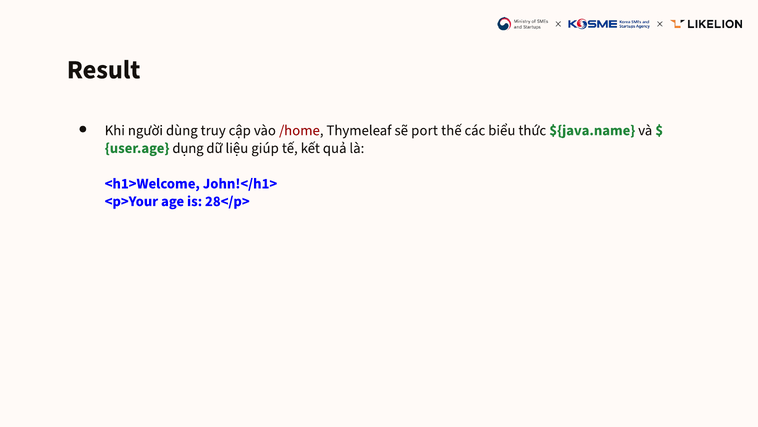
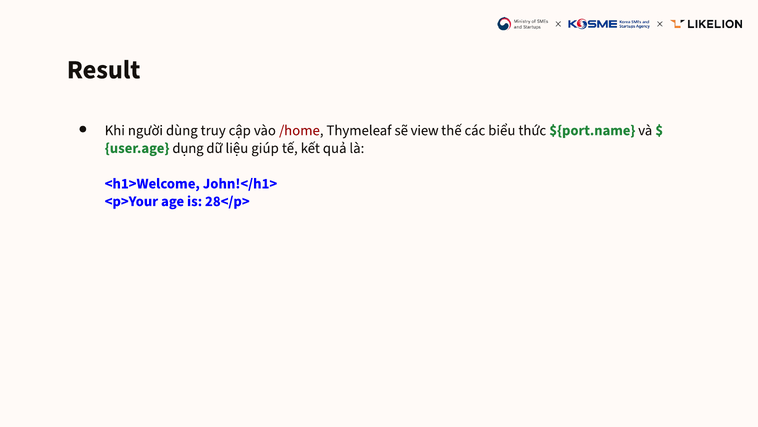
port: port -> view
${java.name: ${java.name -> ${port.name
